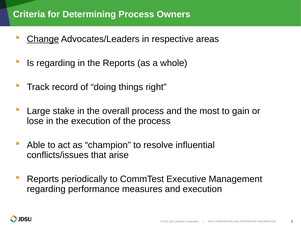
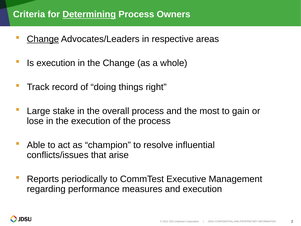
Determining underline: none -> present
Is regarding: regarding -> execution
the Reports: Reports -> Change
